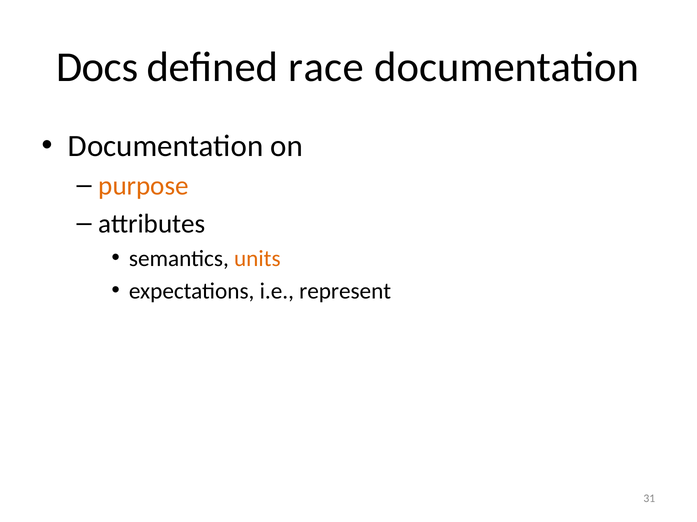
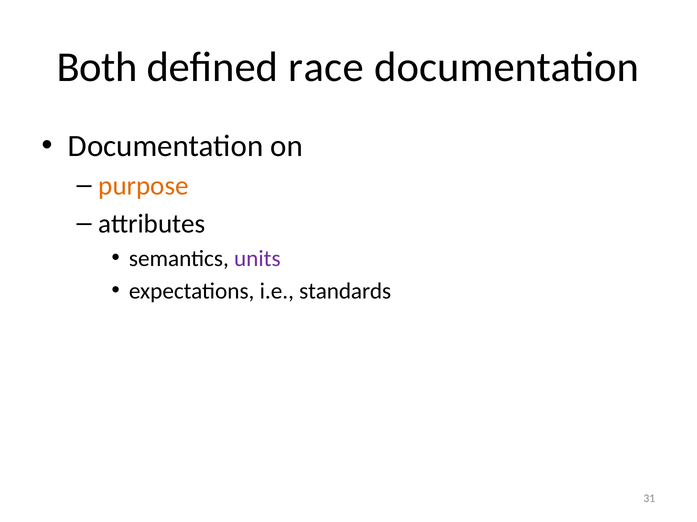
Docs: Docs -> Both
units colour: orange -> purple
represent: represent -> standards
